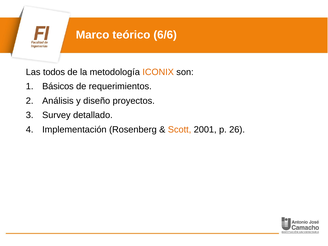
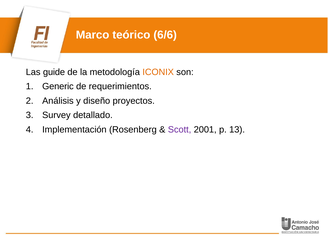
todos: todos -> guide
Básicos: Básicos -> Generic
Scott colour: orange -> purple
26: 26 -> 13
